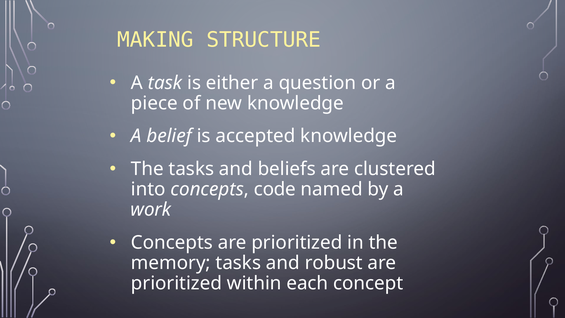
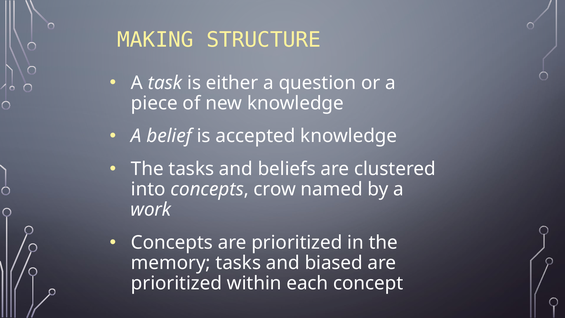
code: code -> crow
robust: robust -> biased
